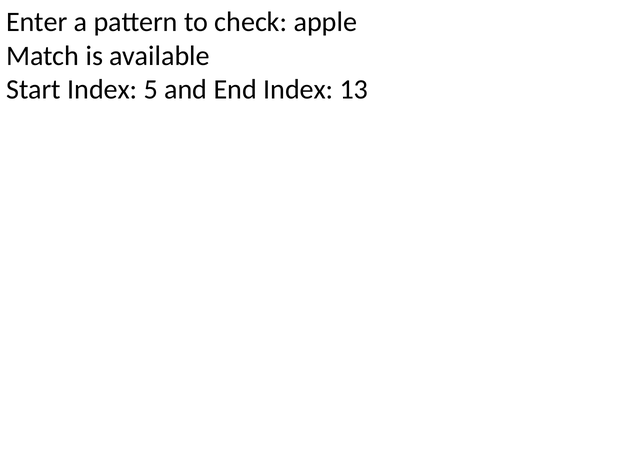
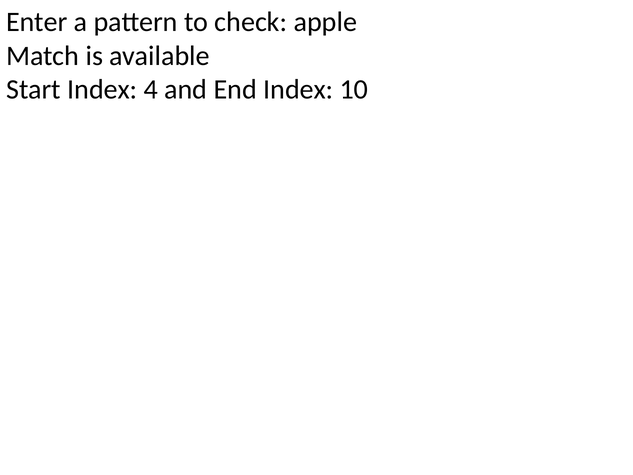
5: 5 -> 4
13: 13 -> 10
